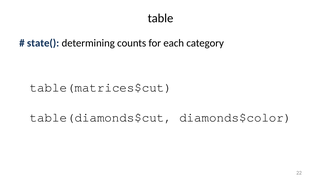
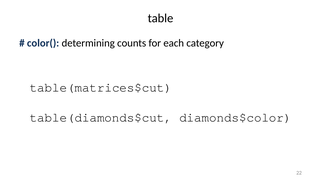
state(: state( -> color(
